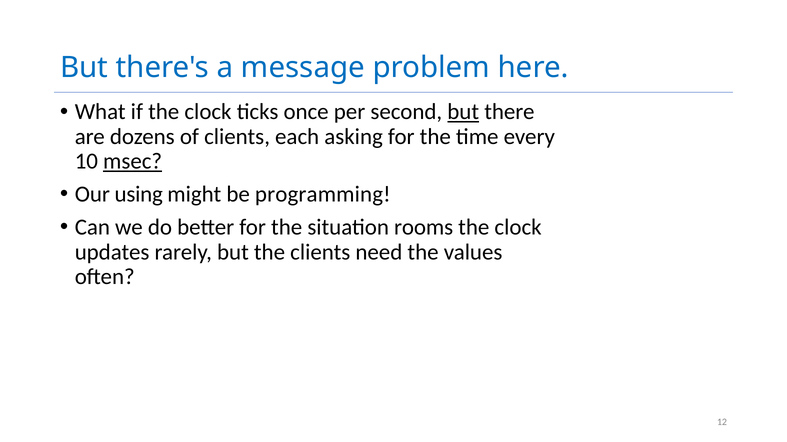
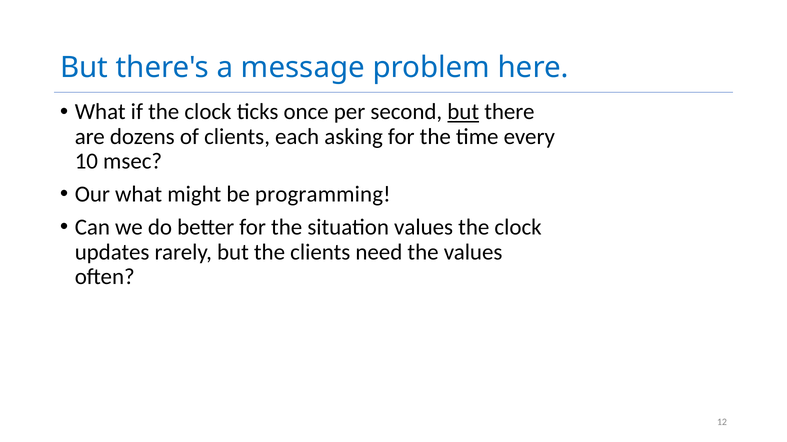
msec underline: present -> none
Our using: using -> what
situation rooms: rooms -> values
